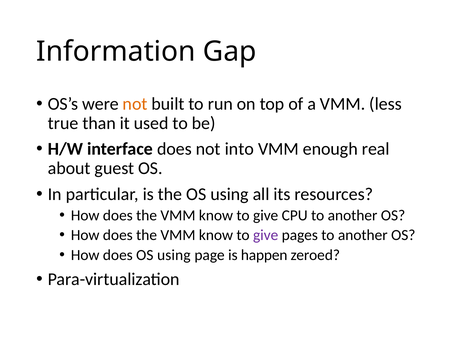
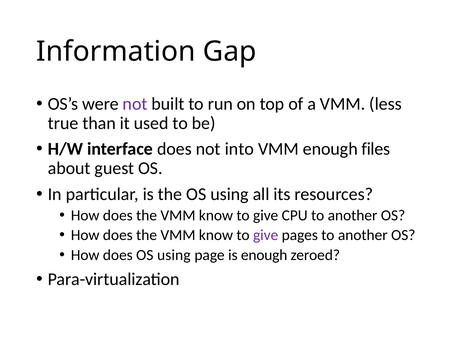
not at (135, 104) colour: orange -> purple
real: real -> files
is happen: happen -> enough
